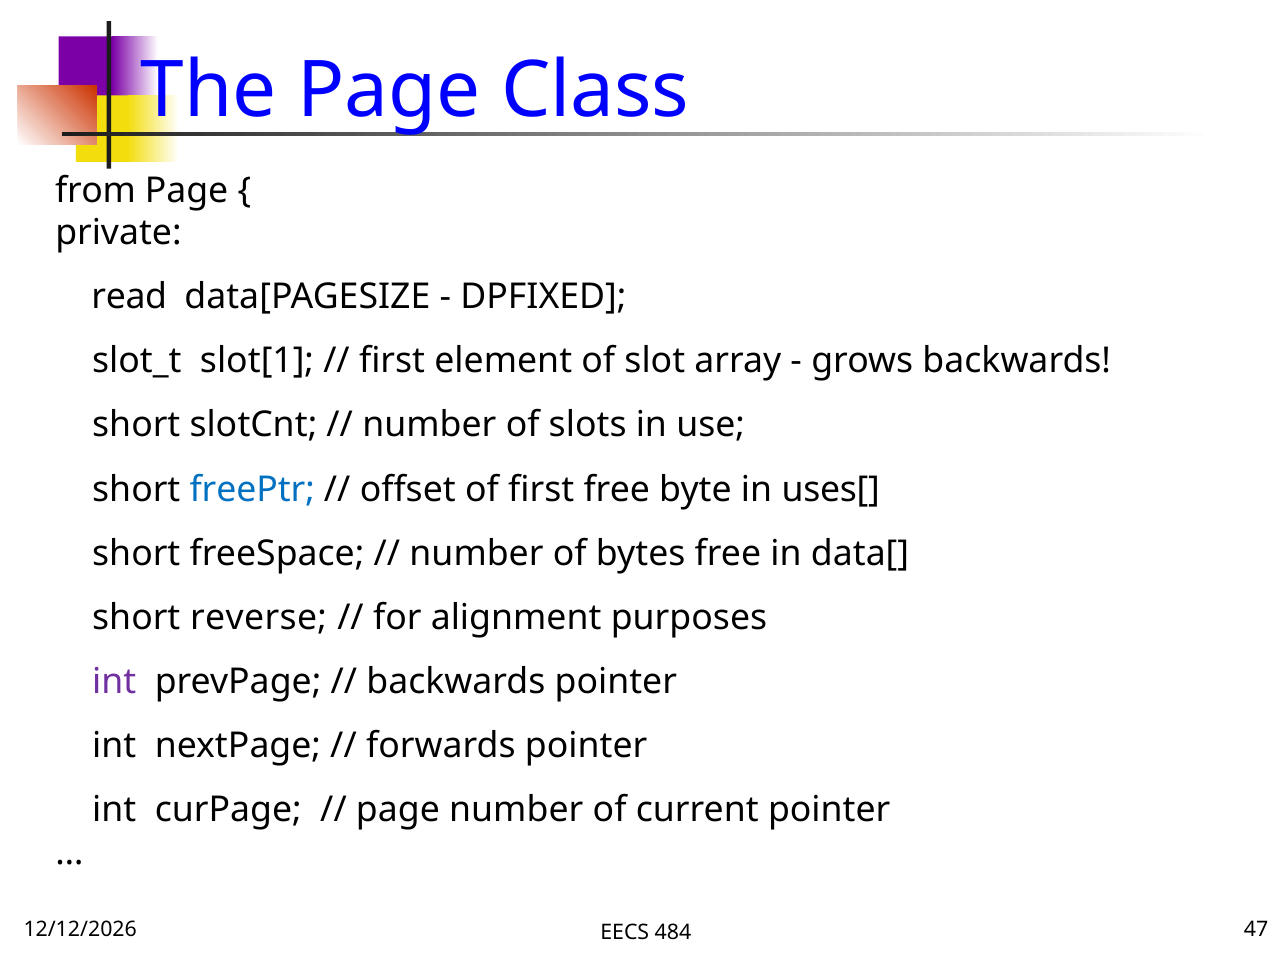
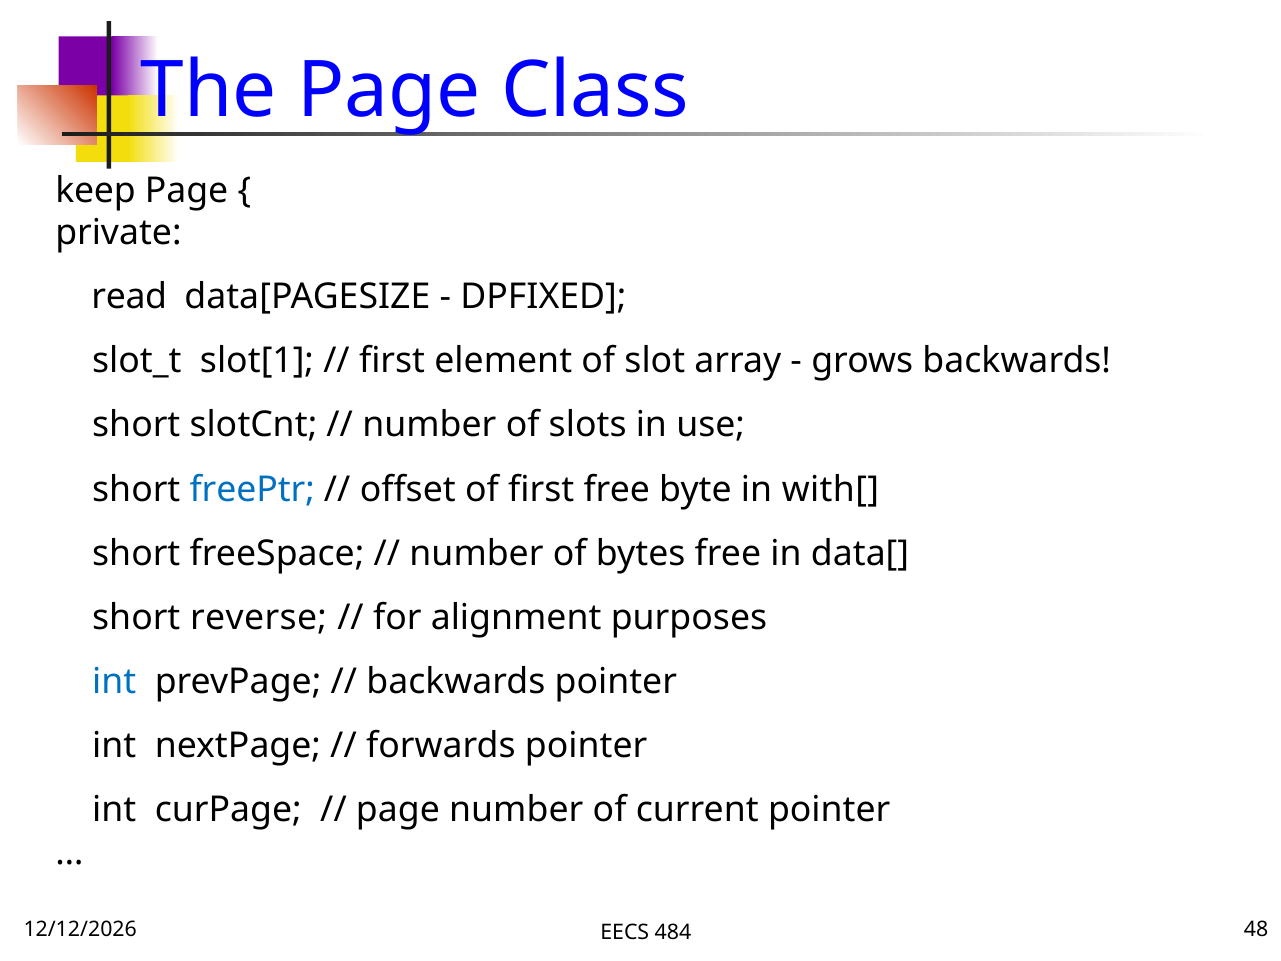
from: from -> keep
uses[: uses[ -> with[
int at (114, 681) colour: purple -> blue
47: 47 -> 48
